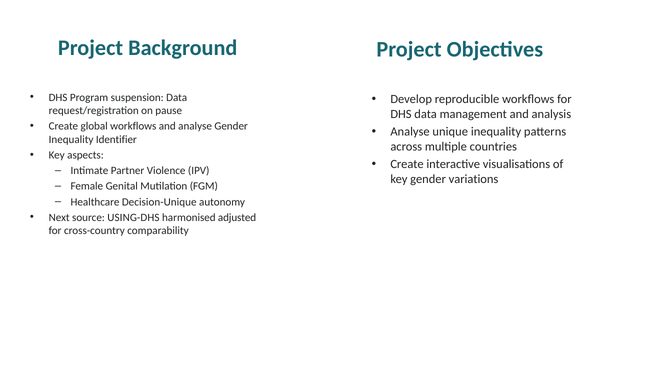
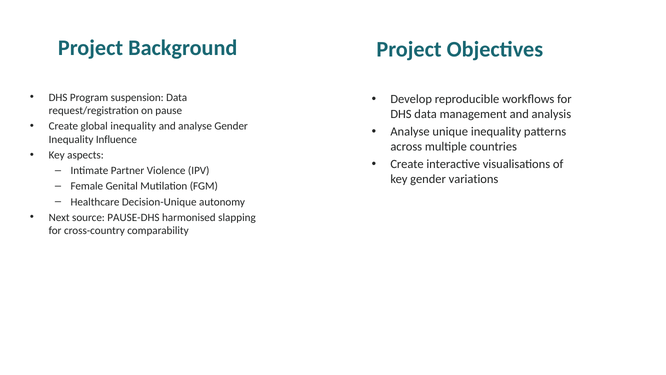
global workflows: workflows -> inequality
Identifier: Identifier -> Influence
USING-DHS: USING-DHS -> PAUSE-DHS
adjusted: adjusted -> slapping
